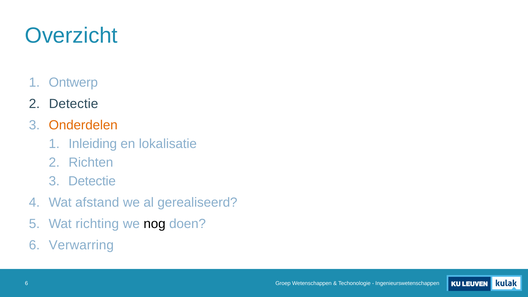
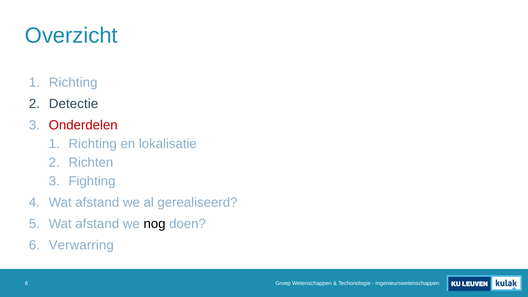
Ontwerp at (73, 83): Ontwerp -> Richting
Onderdelen colour: orange -> red
Inleiding at (93, 144): Inleiding -> Richting
Detectie at (92, 181): Detectie -> Fighting
richting at (97, 224): richting -> afstand
